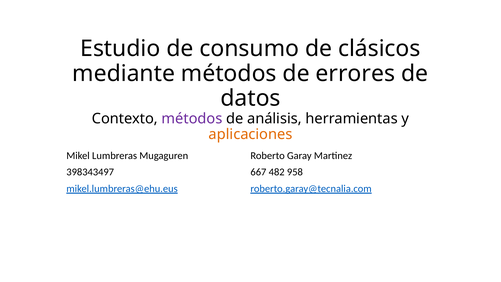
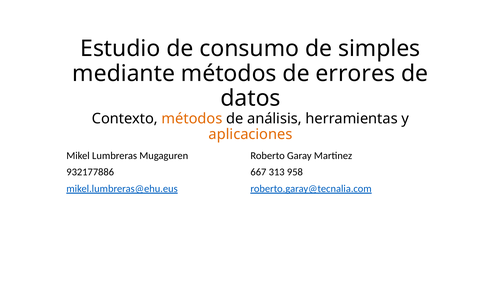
clásicos: clásicos -> simples
métodos at (192, 119) colour: purple -> orange
398343497: 398343497 -> 932177886
482: 482 -> 313
